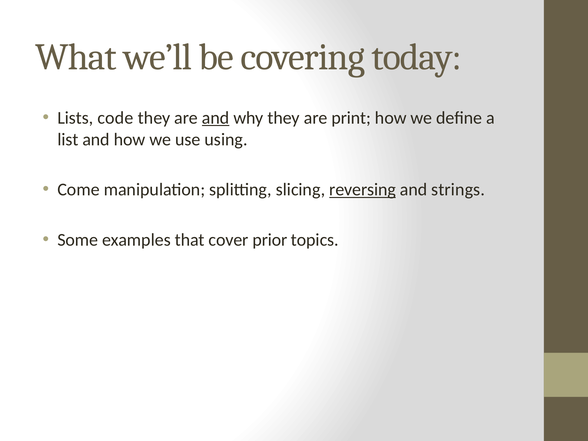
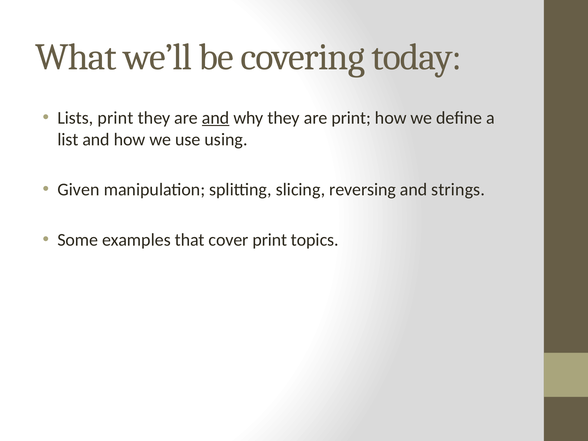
Lists code: code -> print
Come: Come -> Given
reversing underline: present -> none
cover prior: prior -> print
